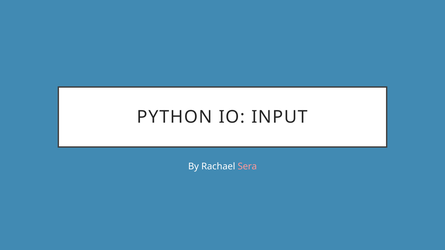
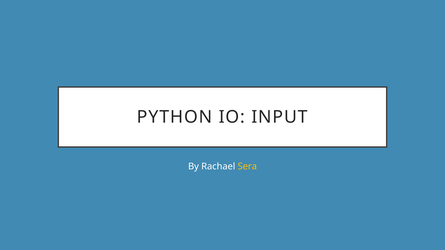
Sera colour: pink -> yellow
